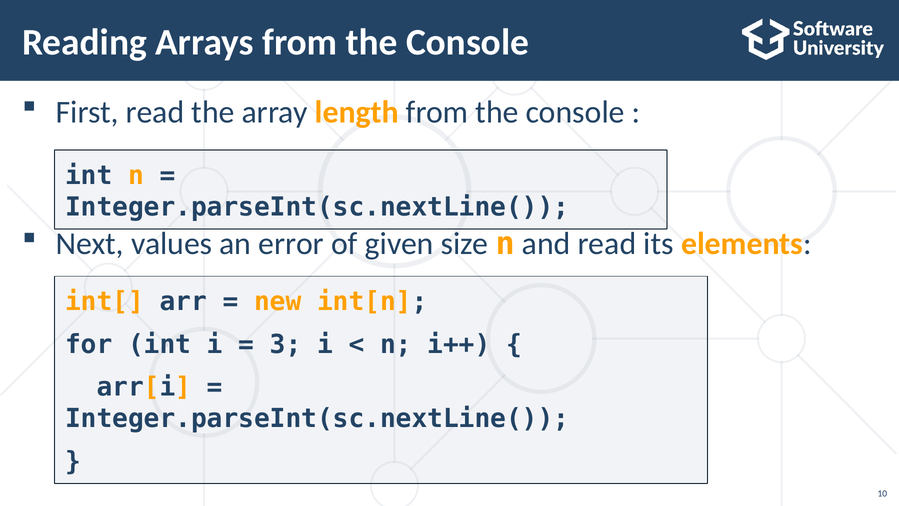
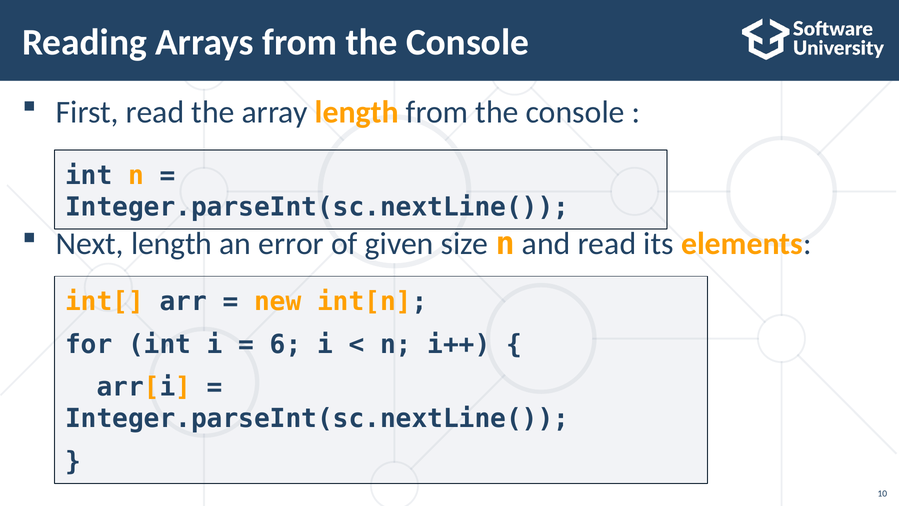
Next values: values -> length
3: 3 -> 6
